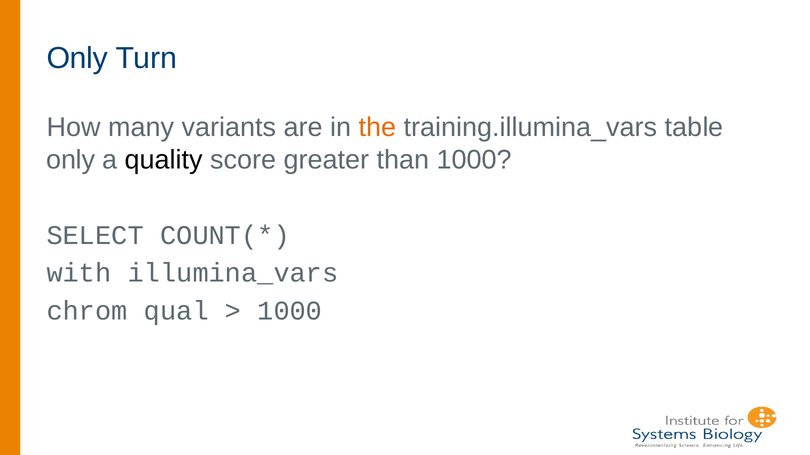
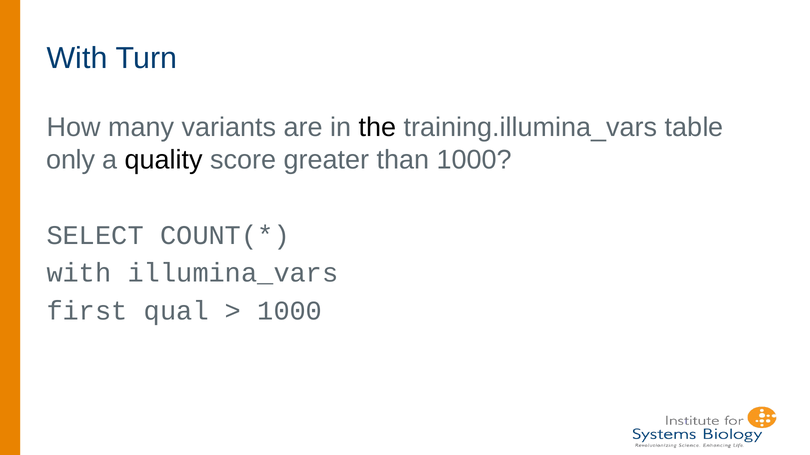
Only at (77, 58): Only -> With
the colour: orange -> black
chrom: chrom -> first
